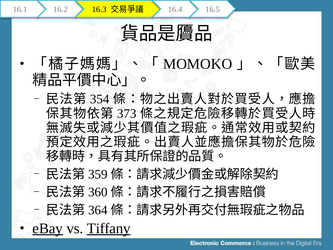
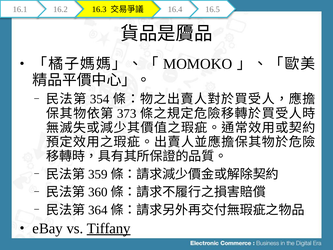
eBay underline: present -> none
